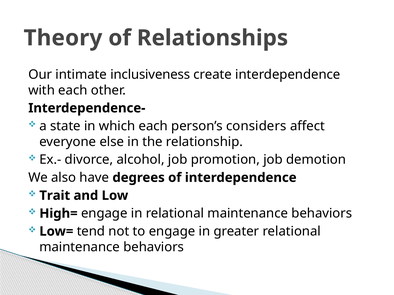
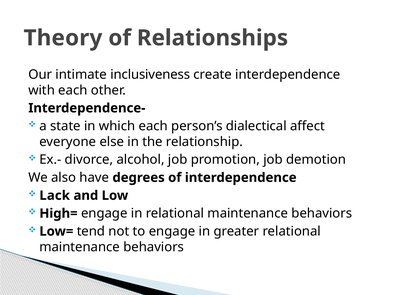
considers: considers -> dialectical
Trait: Trait -> Lack
